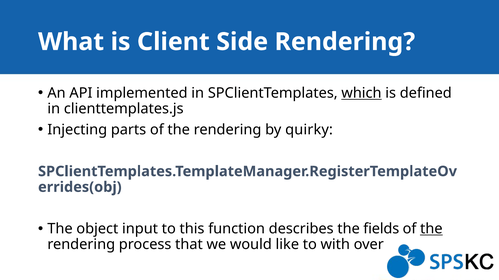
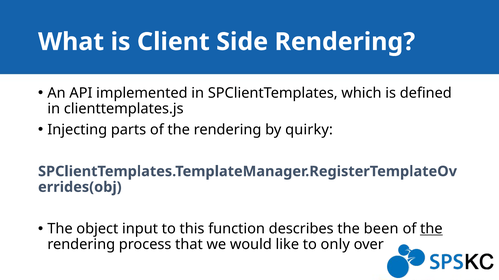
which underline: present -> none
fields: fields -> been
with: with -> only
